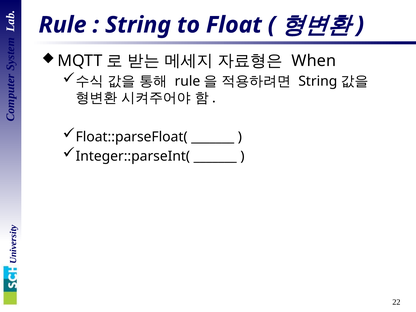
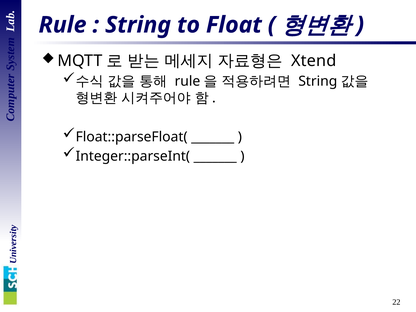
When: When -> Xtend
